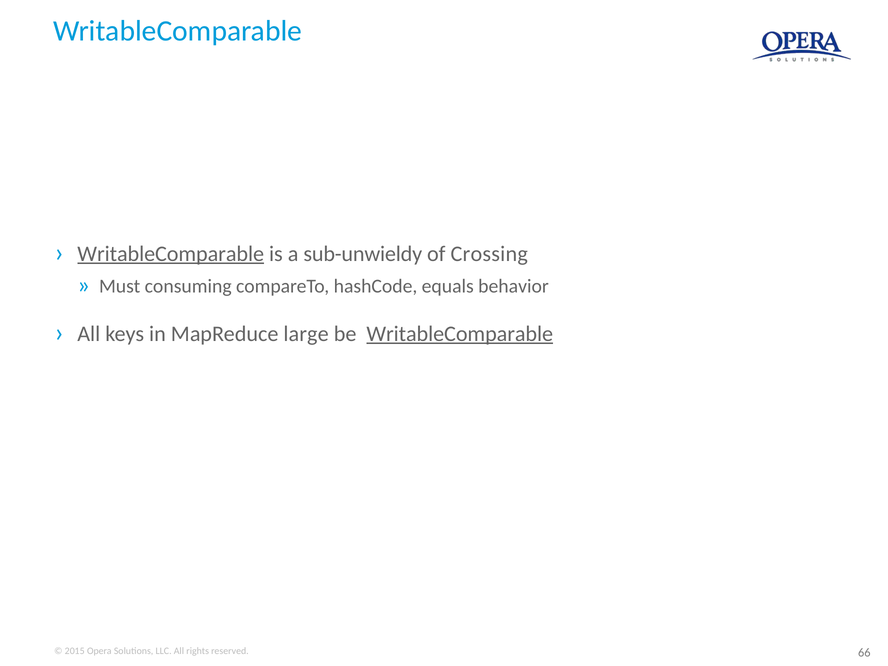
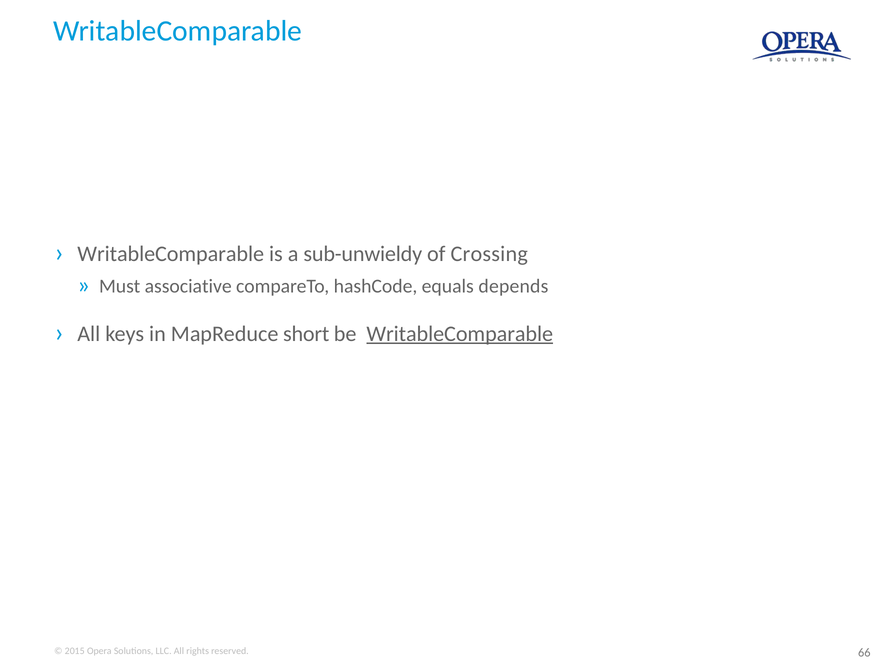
WritableComparable at (171, 254) underline: present -> none
consuming: consuming -> associative
behavior: behavior -> depends
large: large -> short
